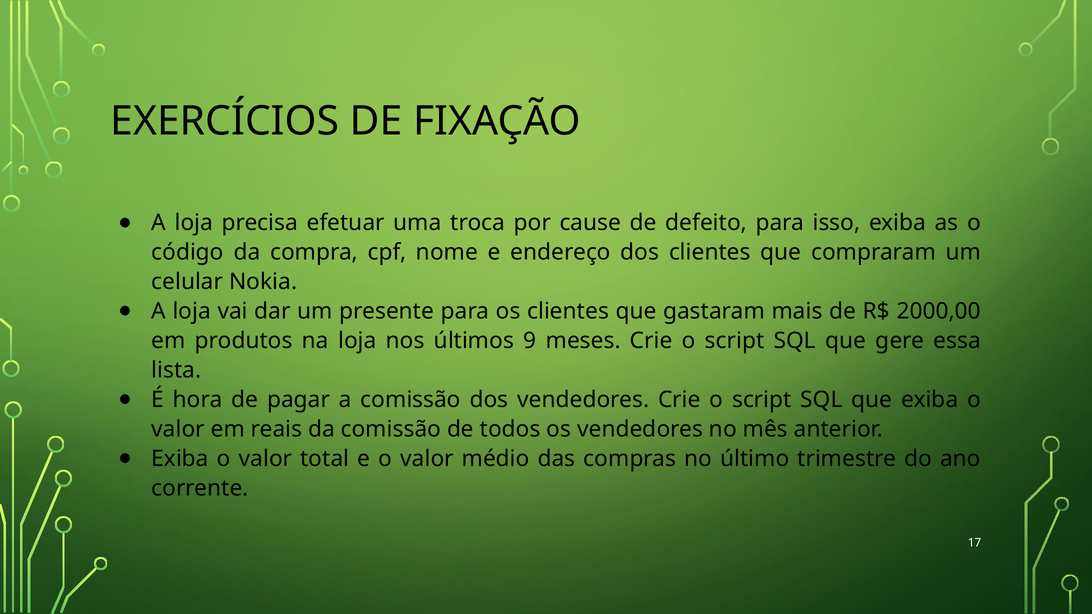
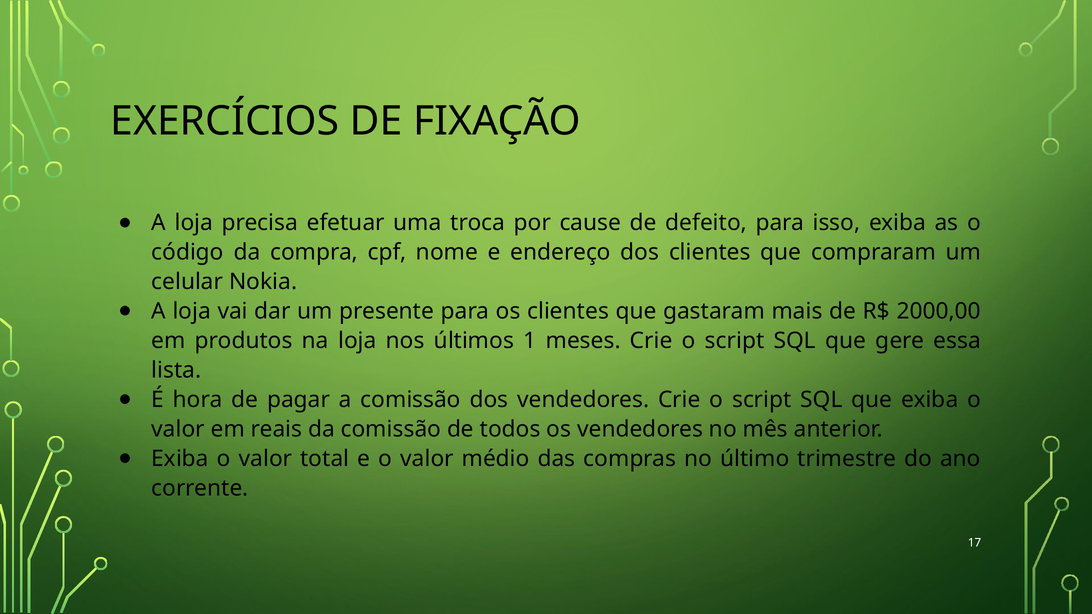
9: 9 -> 1
